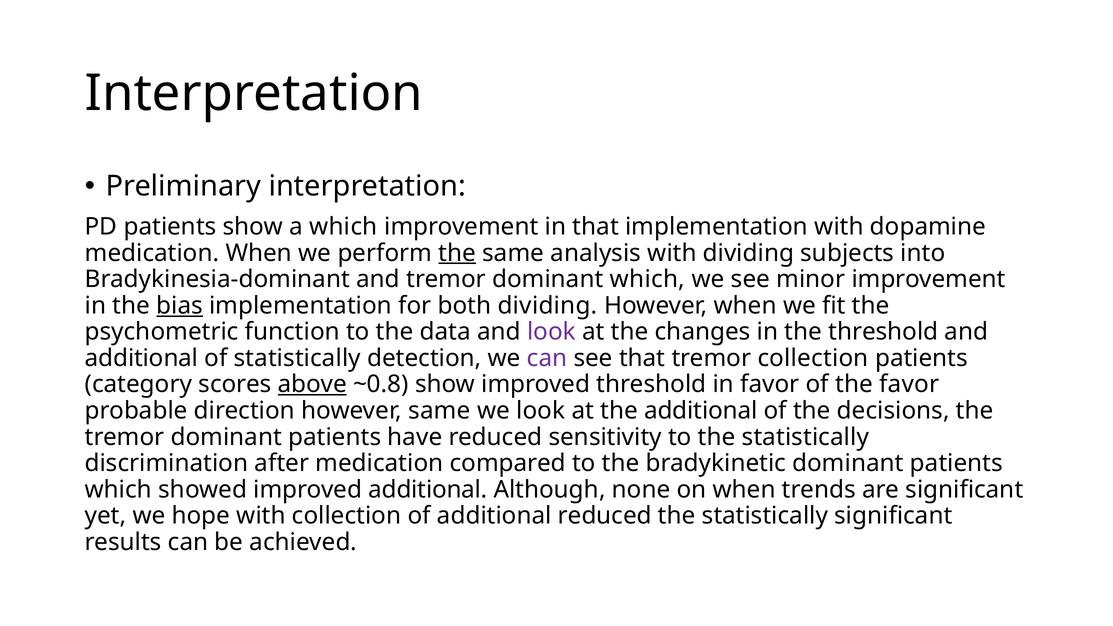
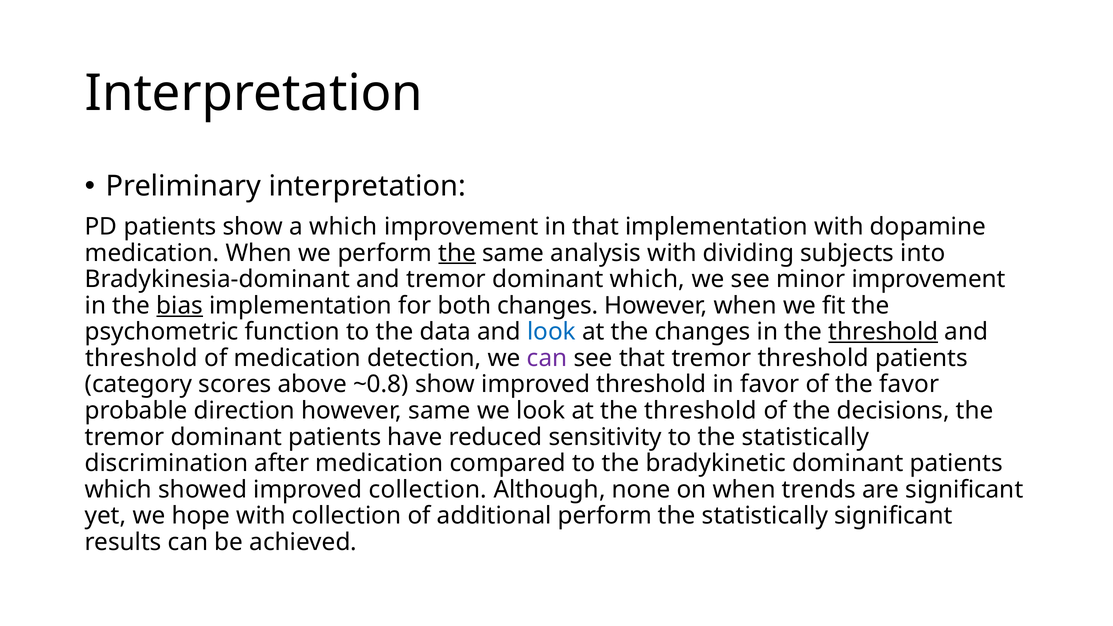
both dividing: dividing -> changes
look at (551, 332) colour: purple -> blue
threshold at (883, 332) underline: none -> present
additional at (142, 358): additional -> threshold
of statistically: statistically -> medication
tremor collection: collection -> threshold
above underline: present -> none
at the additional: additional -> threshold
improved additional: additional -> collection
additional reduced: reduced -> perform
